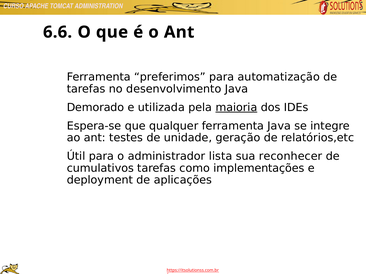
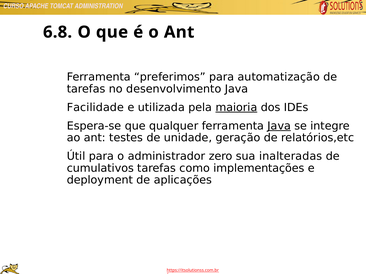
6.6: 6.6 -> 6.8
Demorado: Demorado -> Facilidade
Java at (279, 126) underline: none -> present
lista: lista -> zero
reconhecer: reconhecer -> inalteradas
